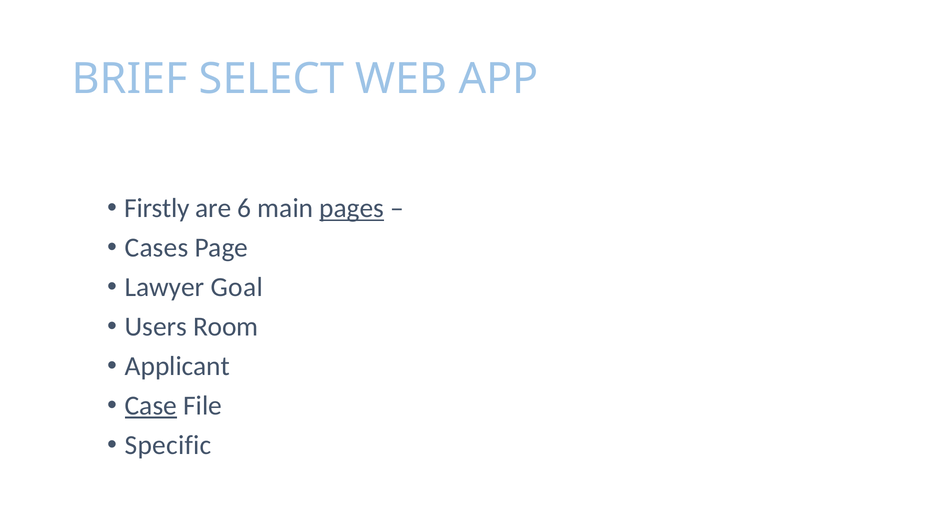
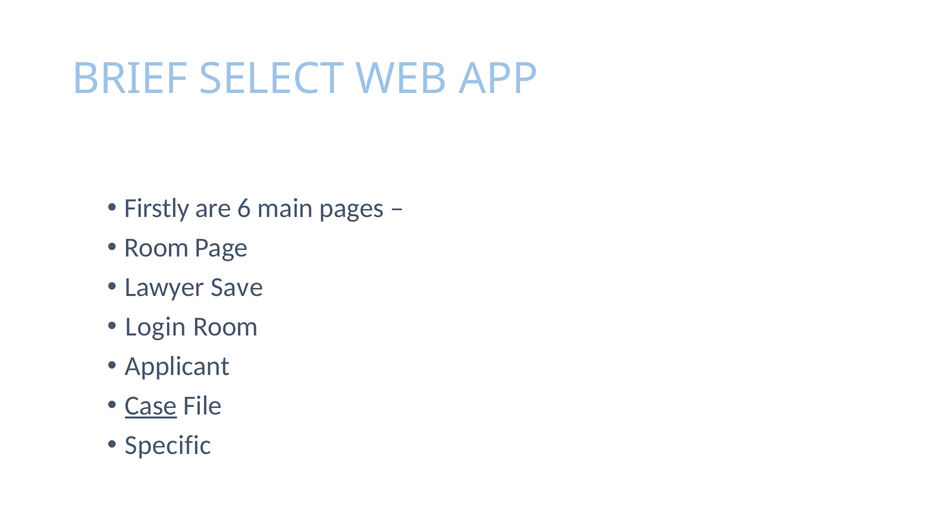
pages underline: present -> none
Cases at (157, 248): Cases -> Room
Goal: Goal -> Save
Users: Users -> Login
